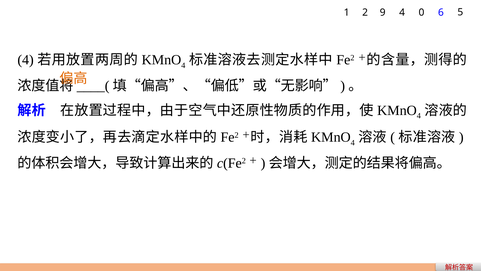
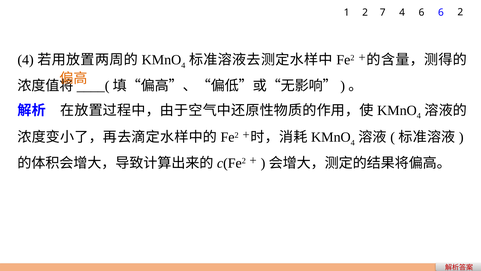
9: 9 -> 7
4 0: 0 -> 6
6 5: 5 -> 2
